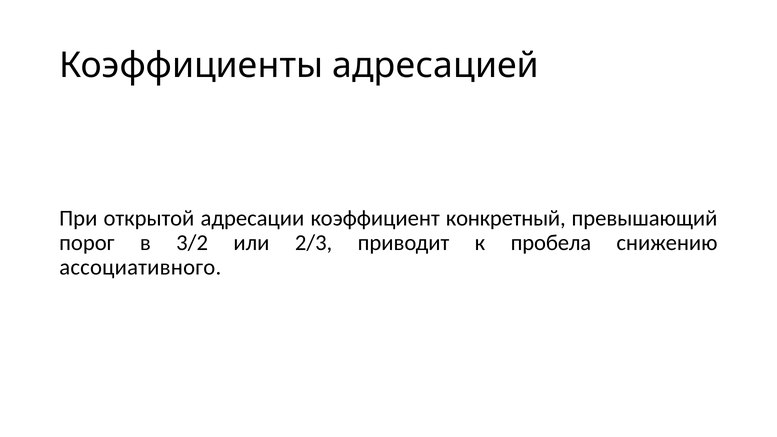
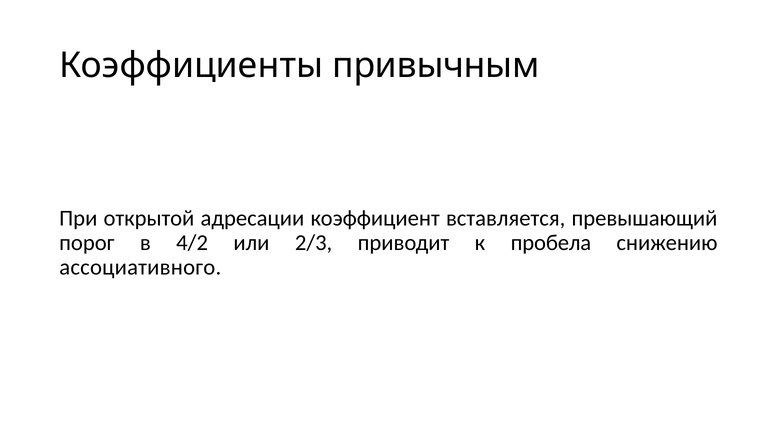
адресацией: адресацией -> привычным
конкретный: конкретный -> вставляется
3/2: 3/2 -> 4/2
